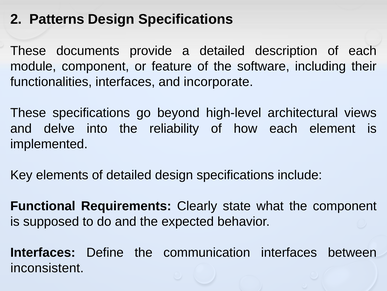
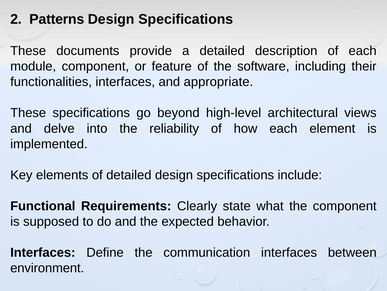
incorporate: incorporate -> appropriate
inconsistent: inconsistent -> environment
